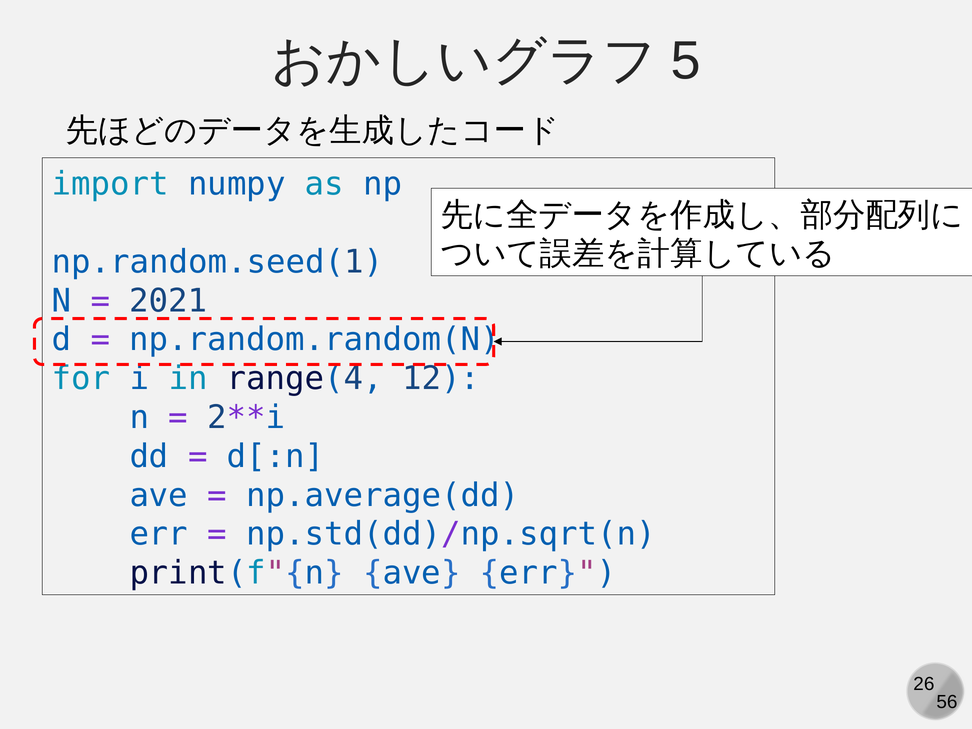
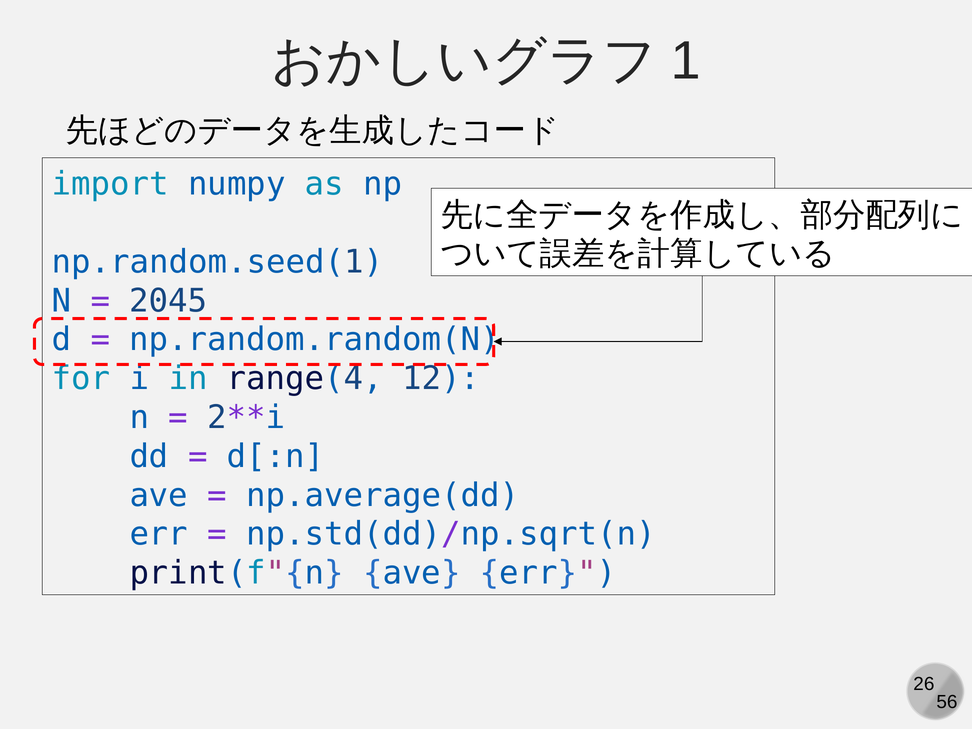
5: 5 -> 1
2021: 2021 -> 2045
